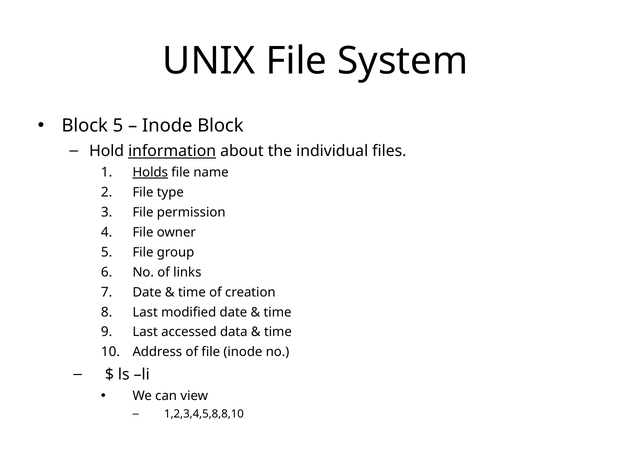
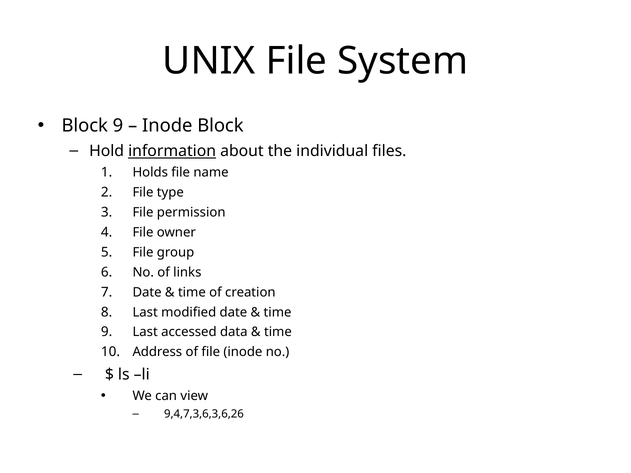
Block 5: 5 -> 9
Holds underline: present -> none
1,2,3,4,5,8,8,10: 1,2,3,4,5,8,8,10 -> 9,4,7,3,6,3,6,26
